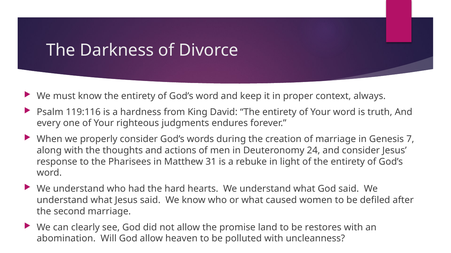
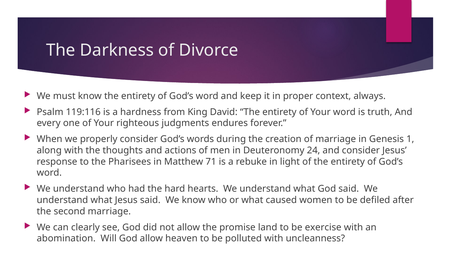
7: 7 -> 1
31: 31 -> 71
restores: restores -> exercise
